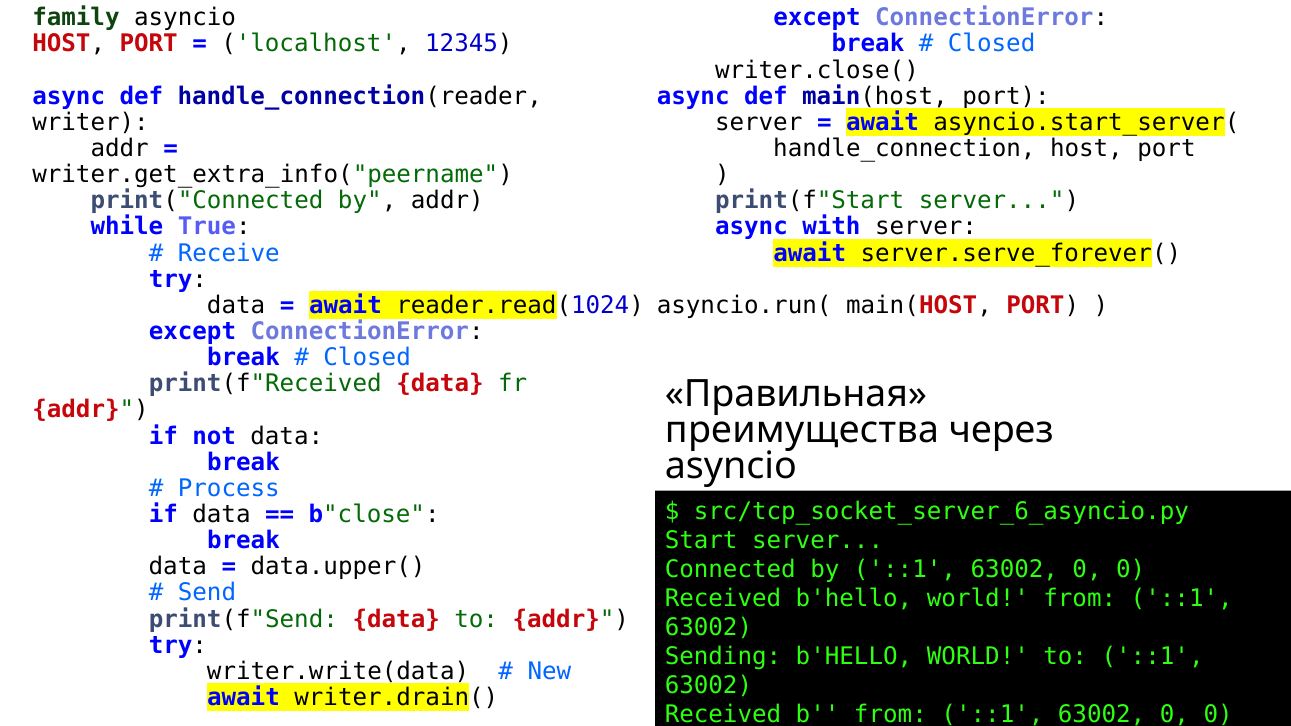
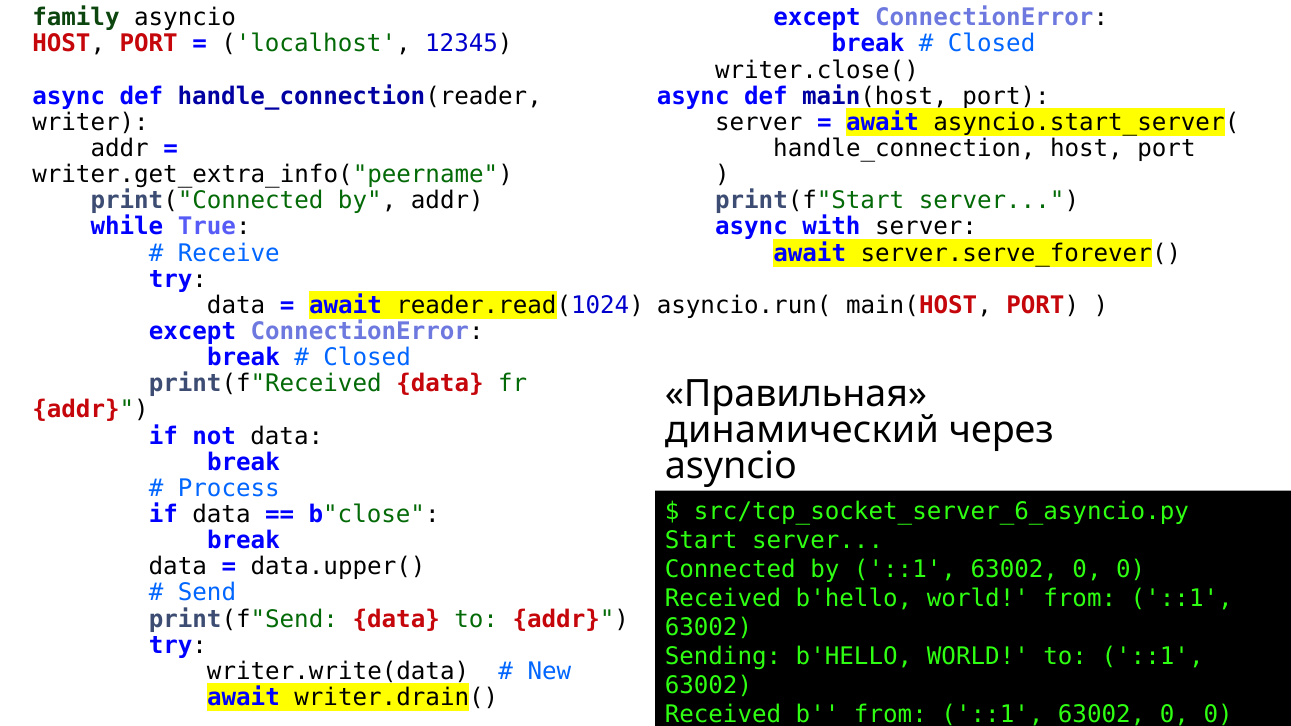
преимущества: преимущества -> динамический
